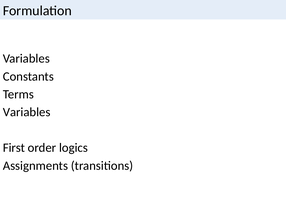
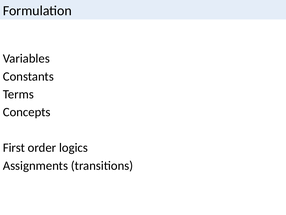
Variables at (27, 112): Variables -> Concepts
